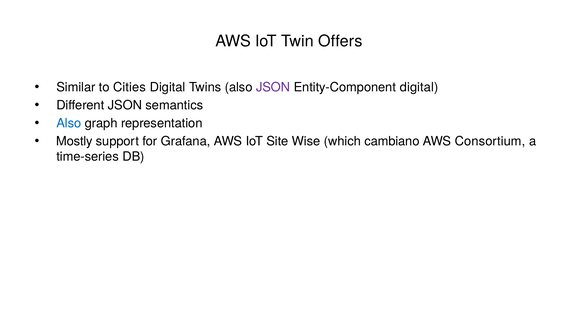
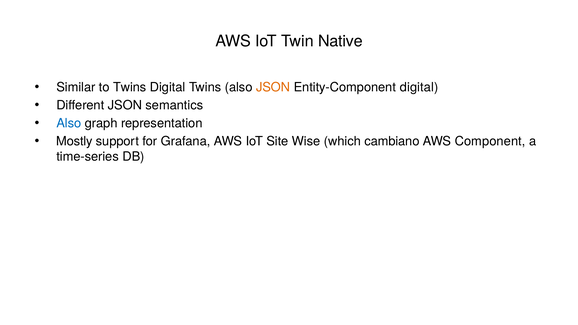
Offers: Offers -> Native
to Cities: Cities -> Twins
JSON at (273, 87) colour: purple -> orange
Consortium: Consortium -> Component
